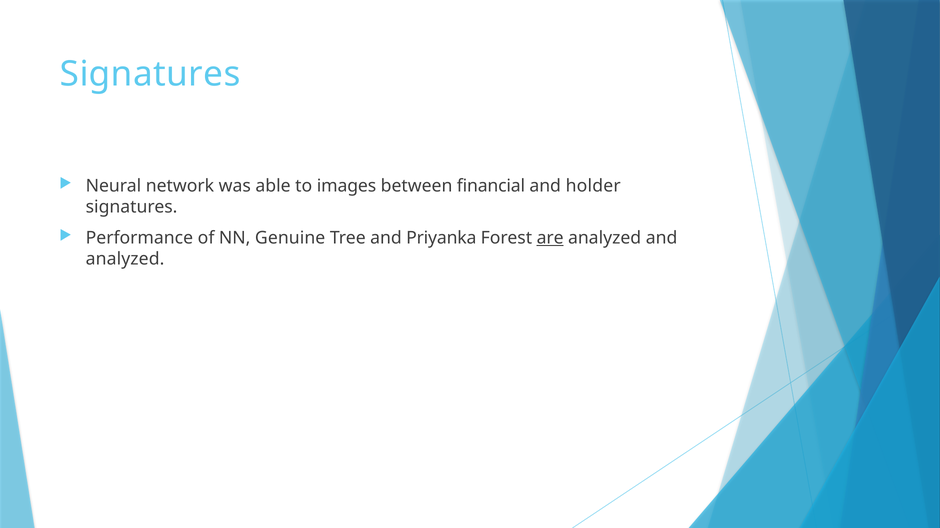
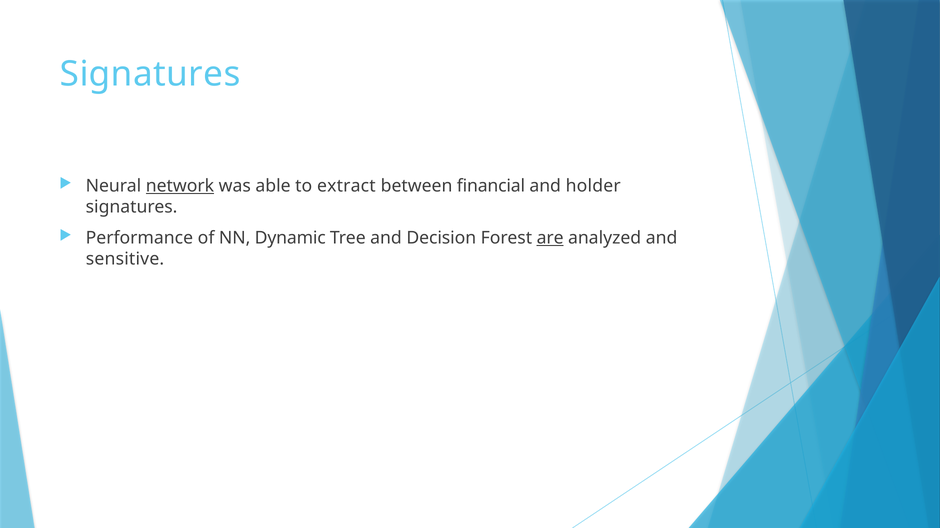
network underline: none -> present
images: images -> extract
Genuine: Genuine -> Dynamic
Priyanka: Priyanka -> Decision
analyzed at (125, 259): analyzed -> sensitive
